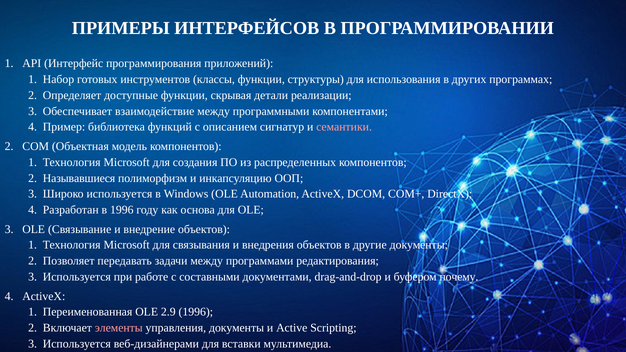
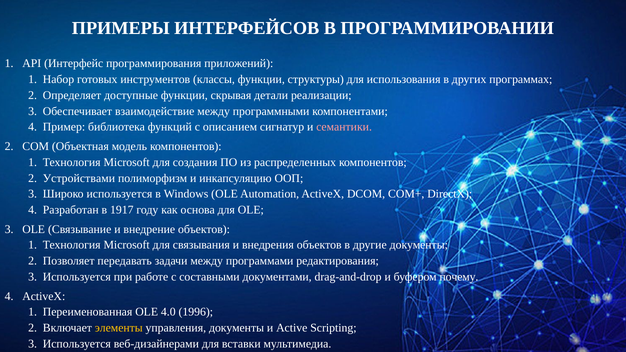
Называвшиеся: Называвшиеся -> Устройствами
в 1996: 1996 -> 1917
2.9: 2.9 -> 4.0
элементы colour: pink -> yellow
